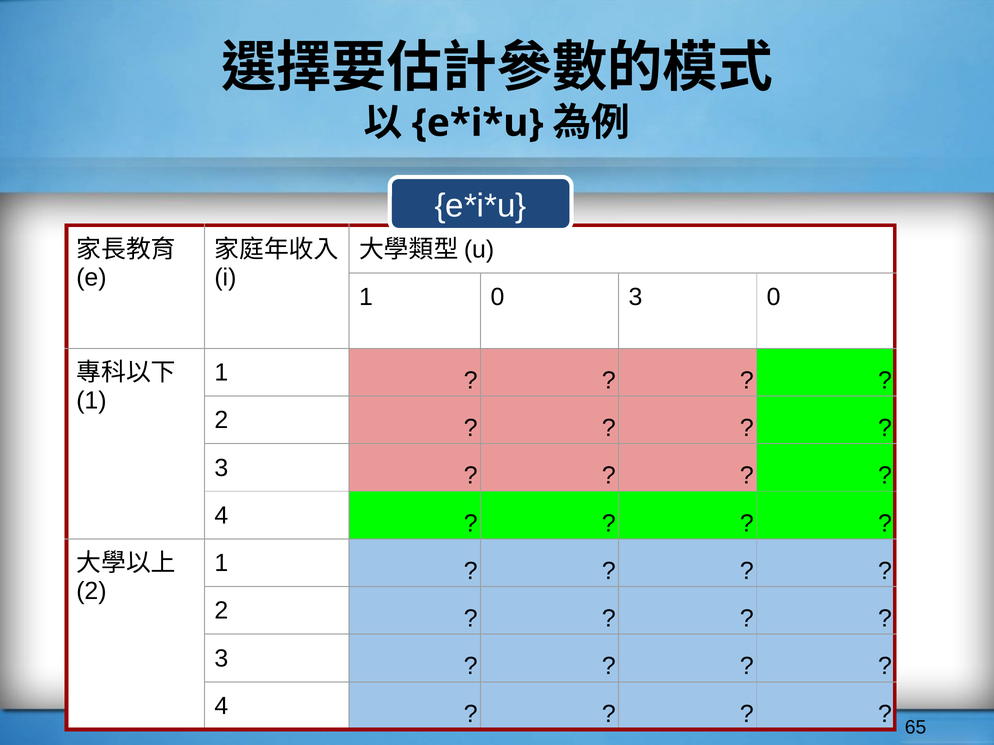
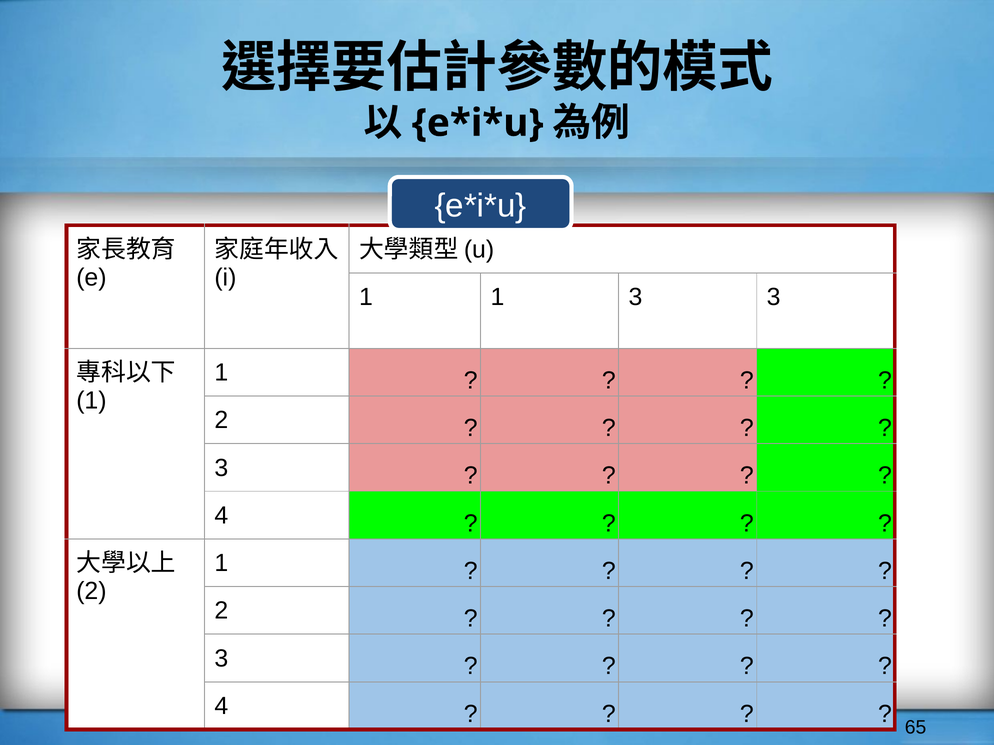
0 at (497, 297): 0 -> 1
3 0: 0 -> 3
